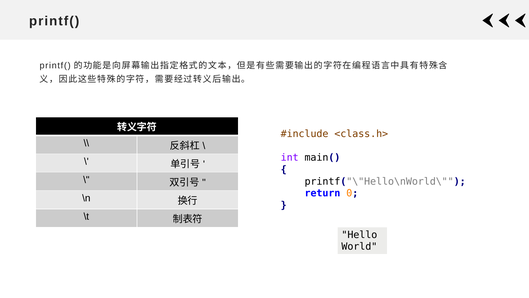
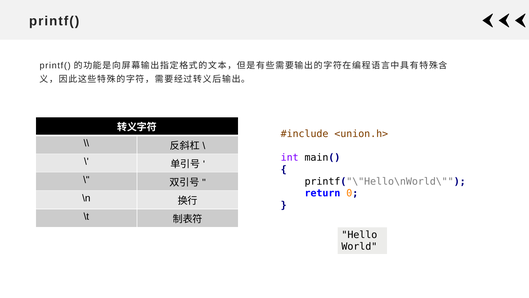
<class.h>: <class.h> -> <union.h>
